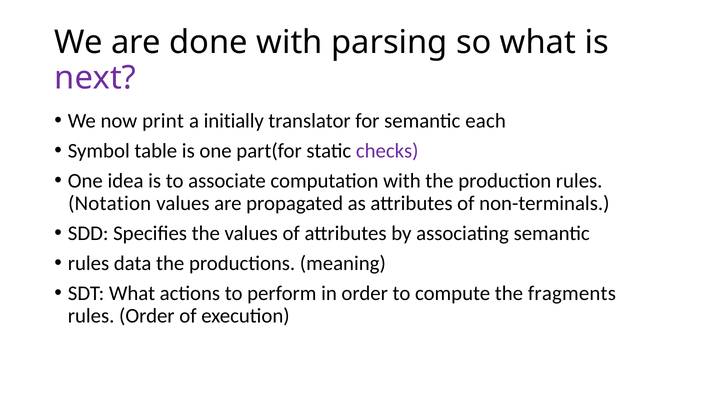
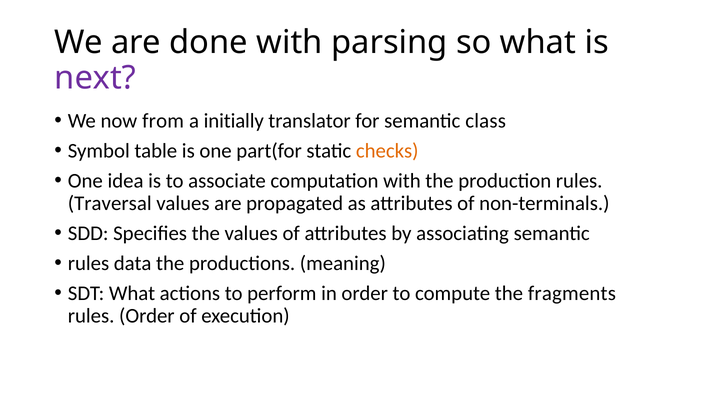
print: print -> from
each: each -> class
checks colour: purple -> orange
Notation: Notation -> Traversal
